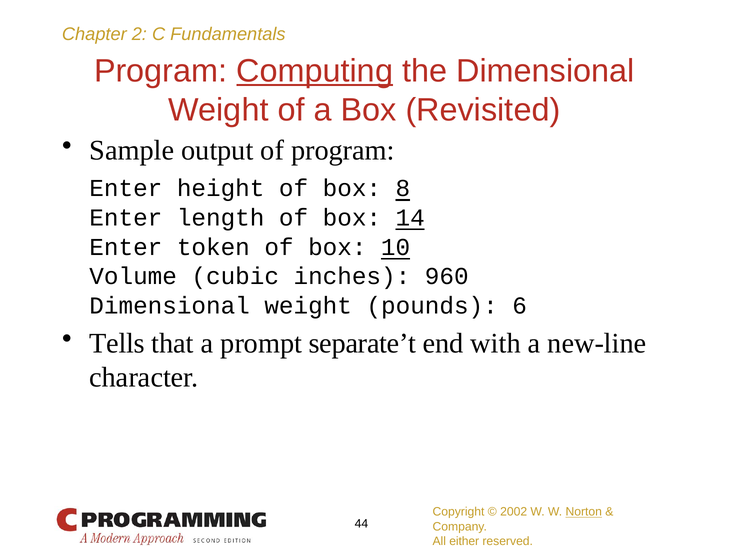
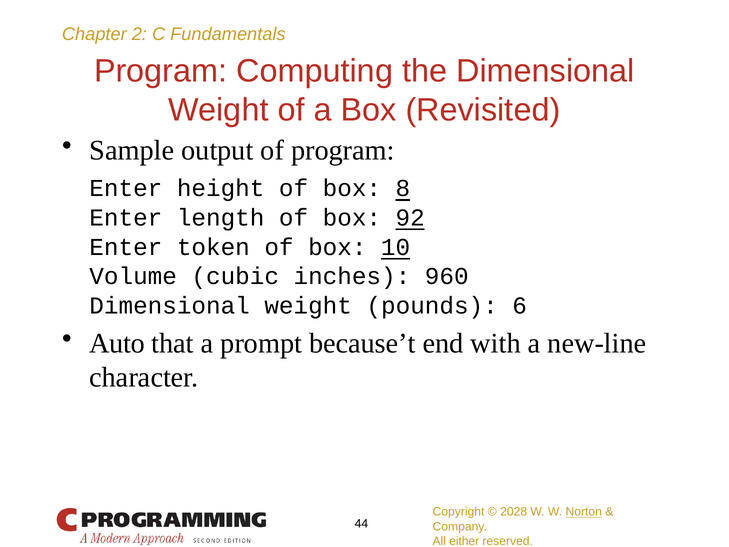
Computing underline: present -> none
14: 14 -> 92
Tells: Tells -> Auto
separate’t: separate’t -> because’t
2002: 2002 -> 2028
